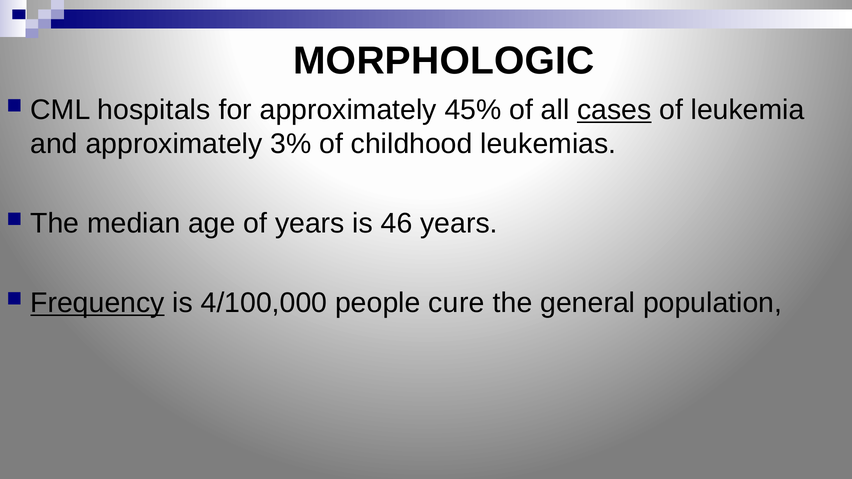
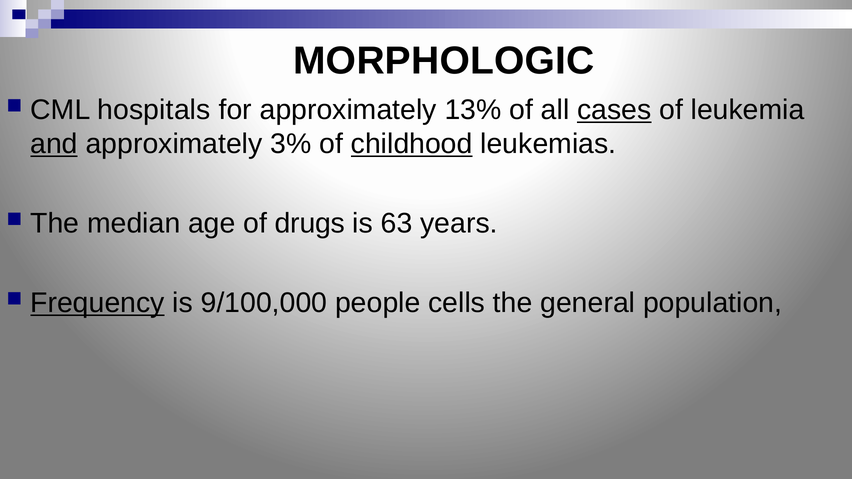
45%: 45% -> 13%
and underline: none -> present
childhood underline: none -> present
of years: years -> drugs
46: 46 -> 63
4/100,000: 4/100,000 -> 9/100,000
cure: cure -> cells
